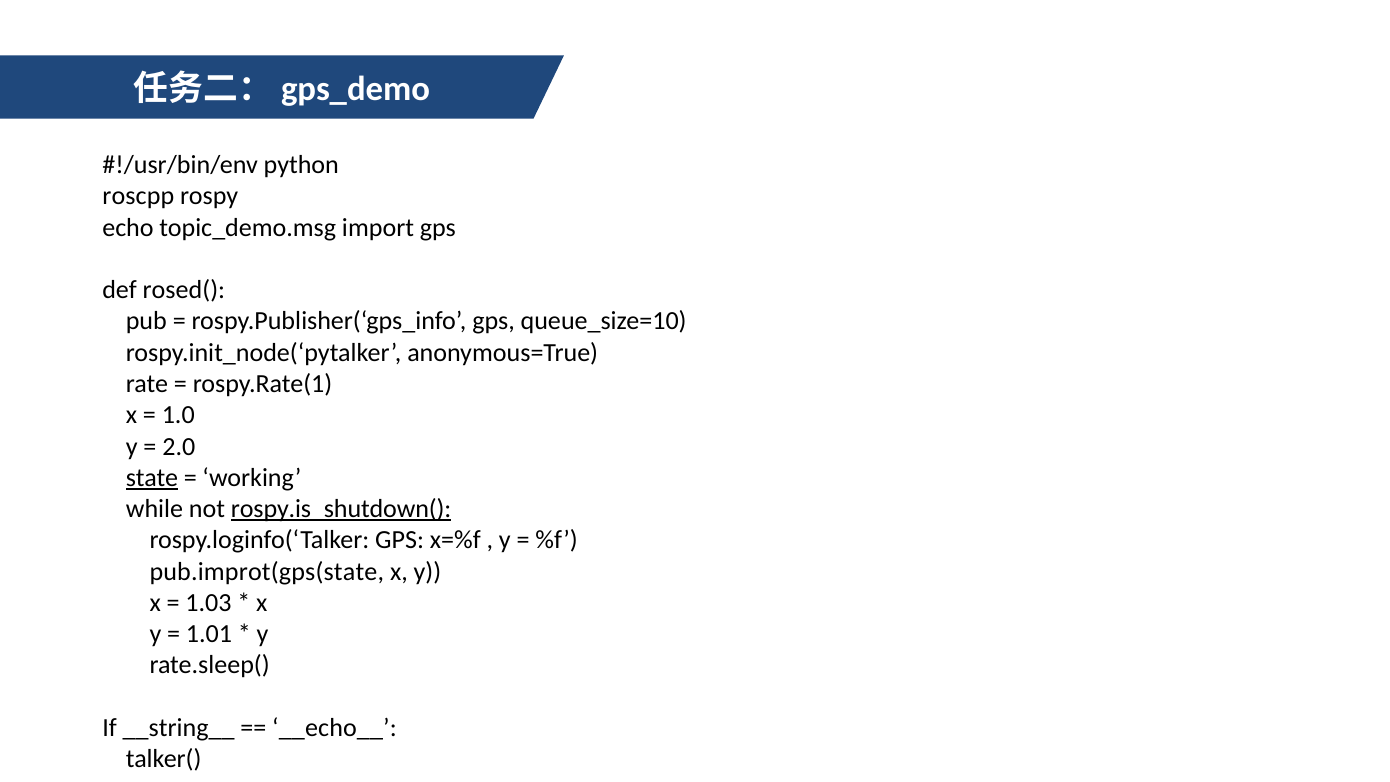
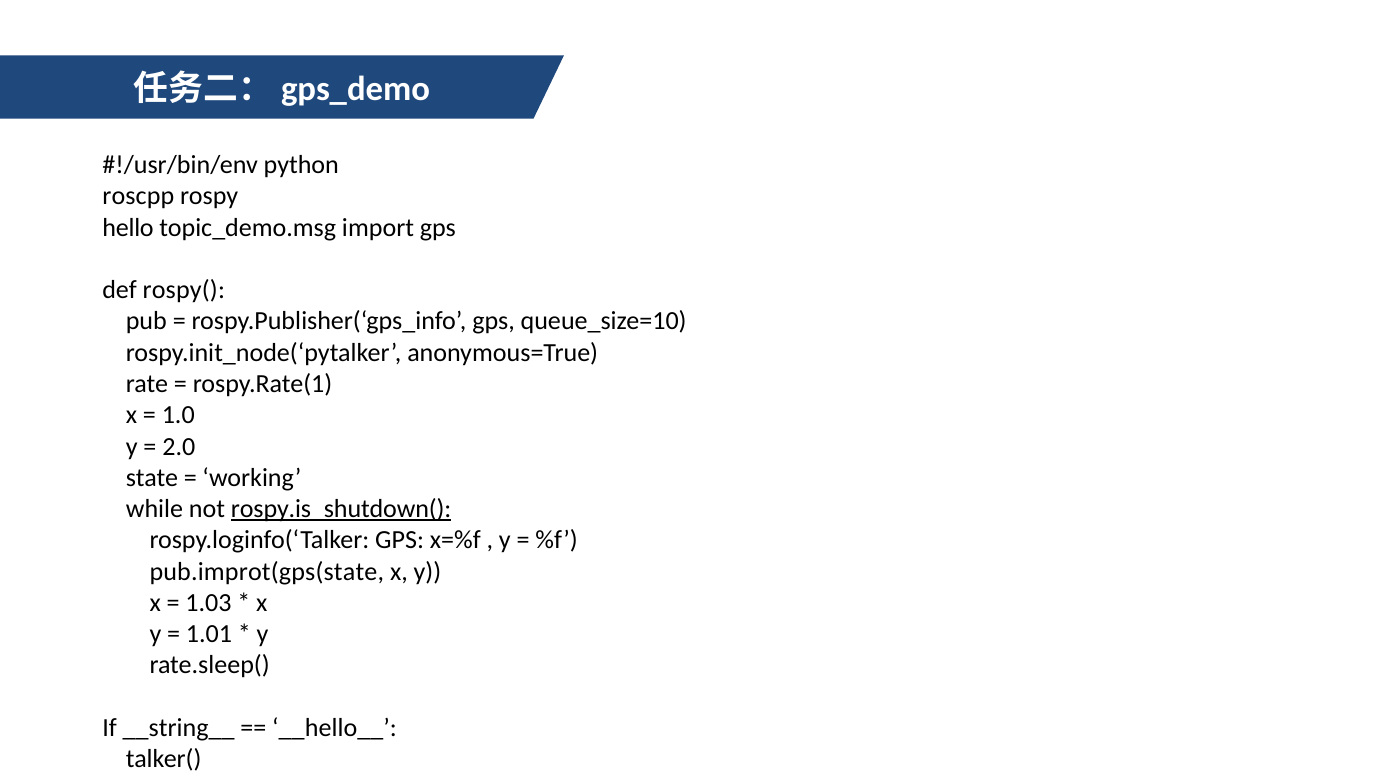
echo: echo -> hello
rosed(: rosed( -> rospy(
state underline: present -> none
__echo__: __echo__ -> __hello__
